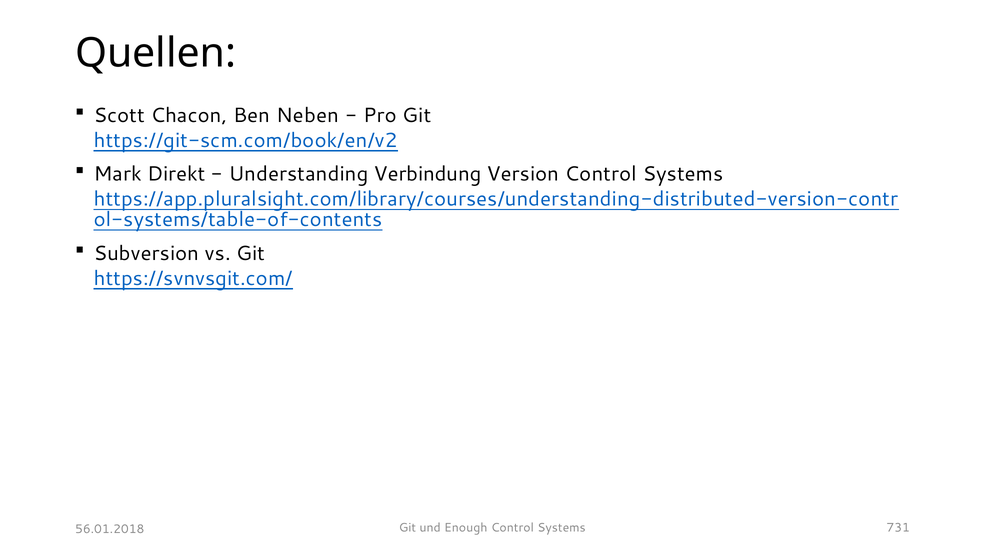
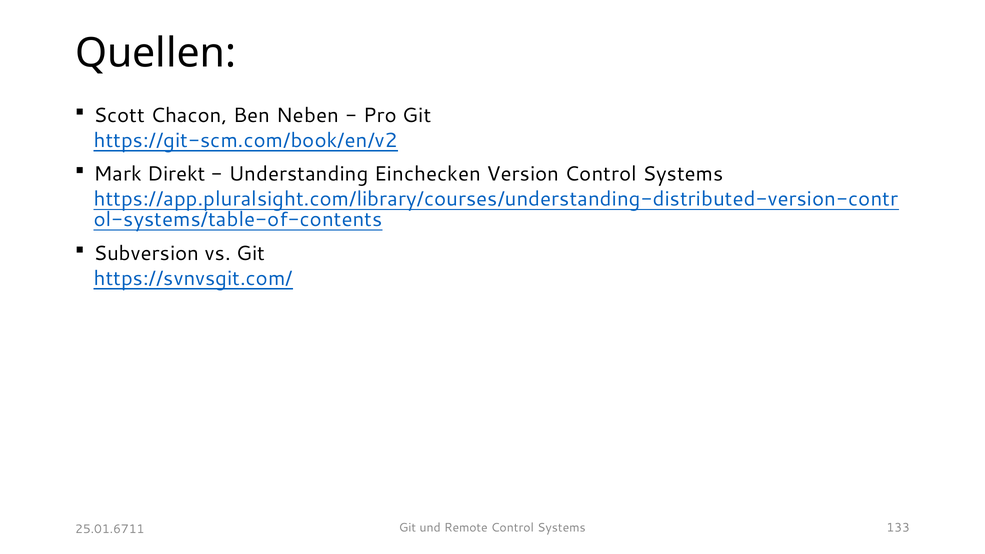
Verbindung: Verbindung -> Einchecken
Enough: Enough -> Remote
731: 731 -> 133
56.01.2018: 56.01.2018 -> 25.01.6711
